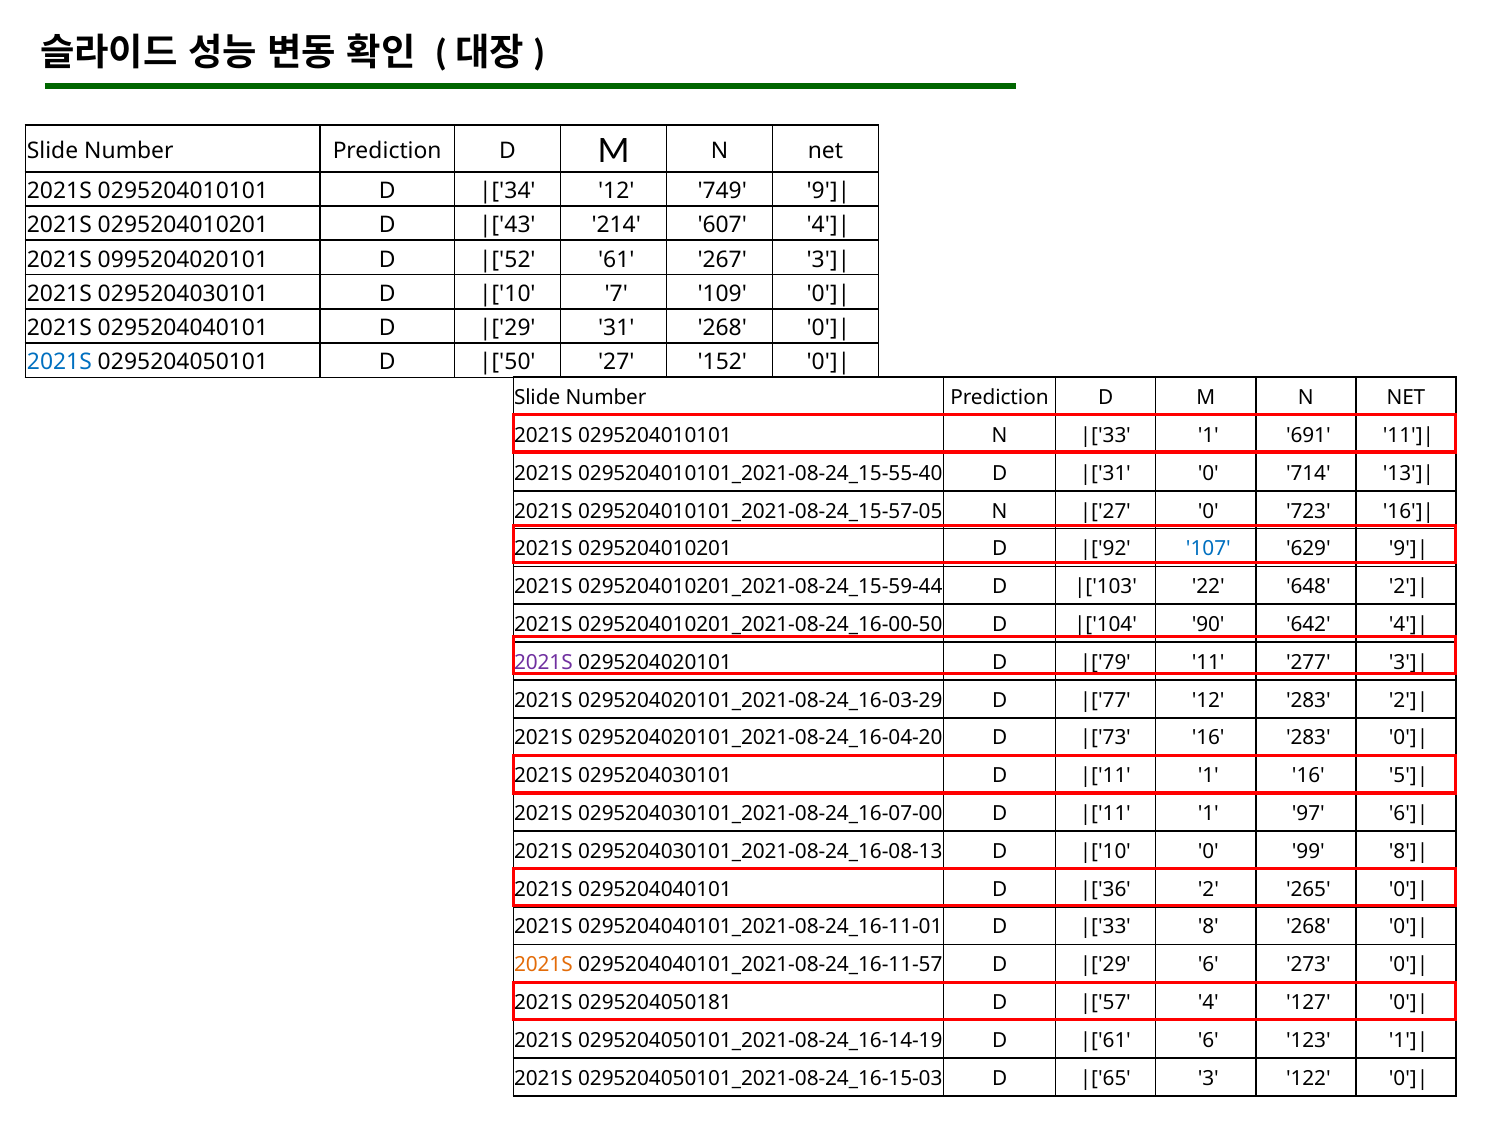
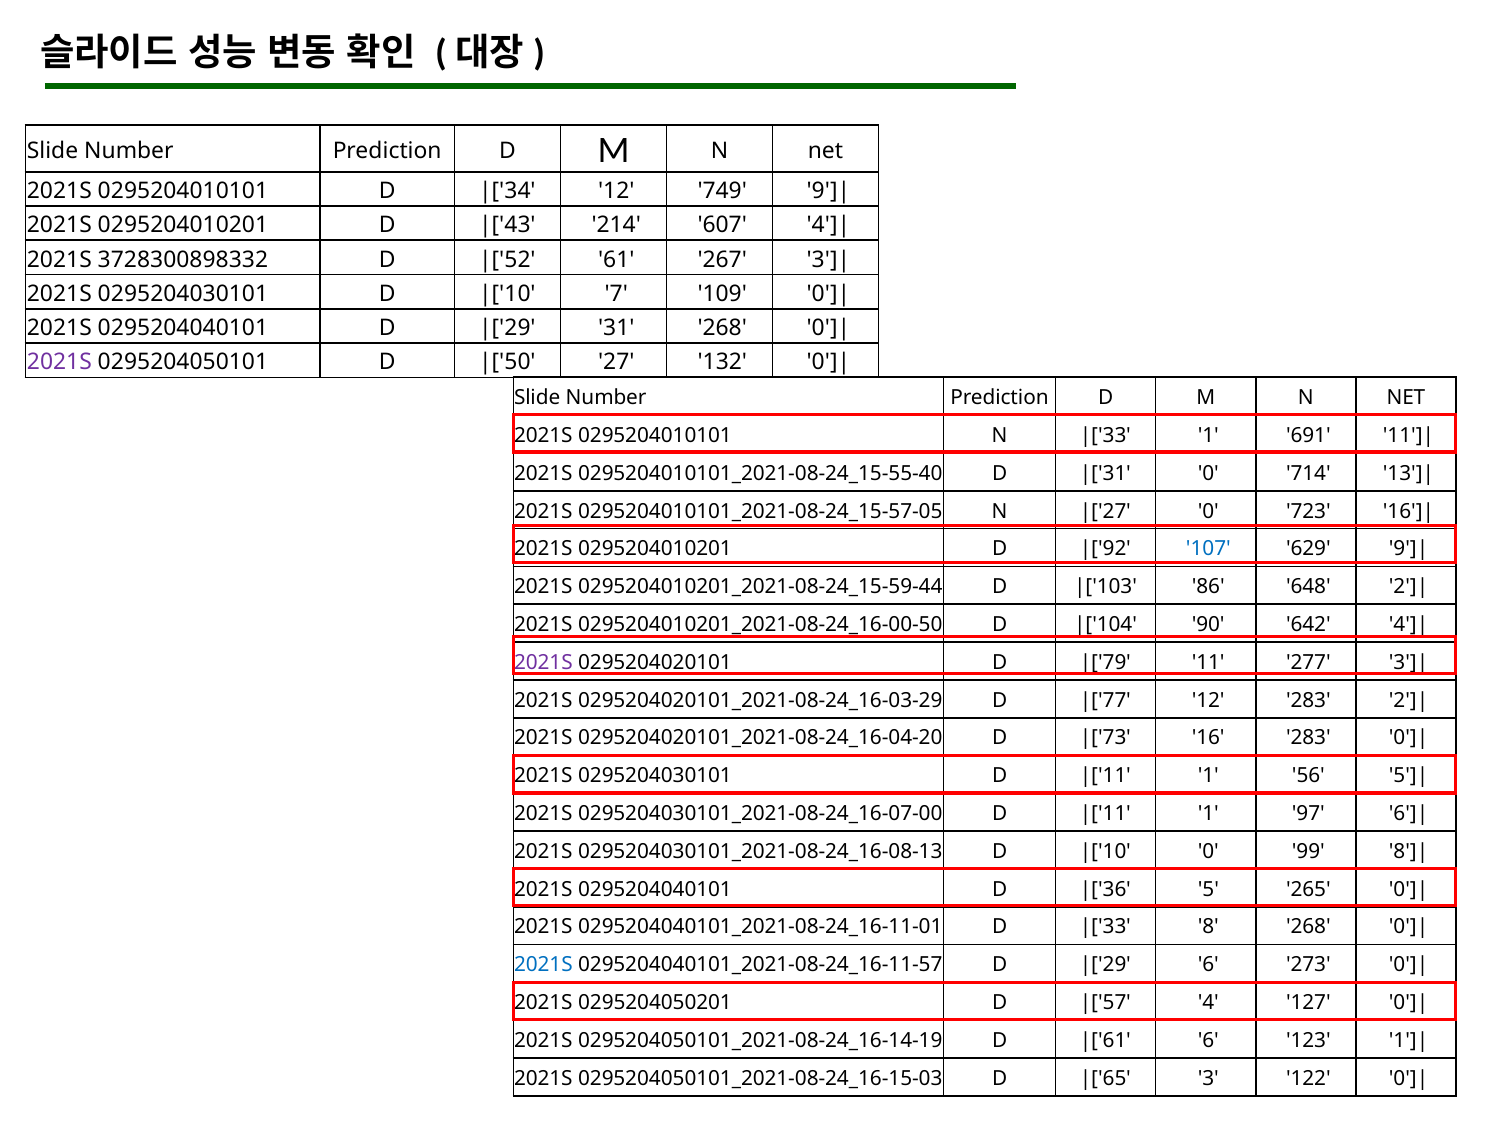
0995204020101: 0995204020101 -> 3728300898332
2021S at (59, 362) colour: blue -> purple
152: 152 -> 132
22: 22 -> 86
1 16: 16 -> 56
2: 2 -> 5
2021S at (543, 965) colour: orange -> blue
0295204050181: 0295204050181 -> 0295204050201
